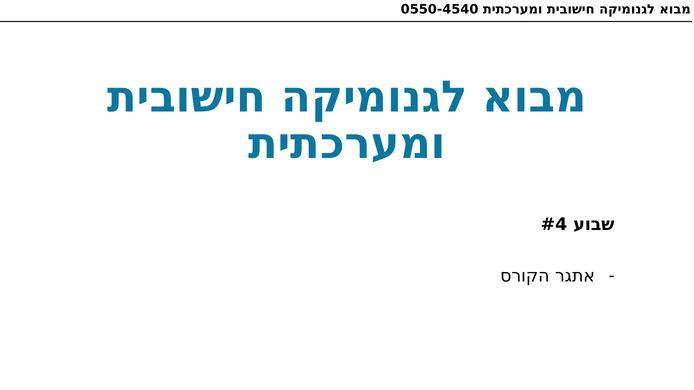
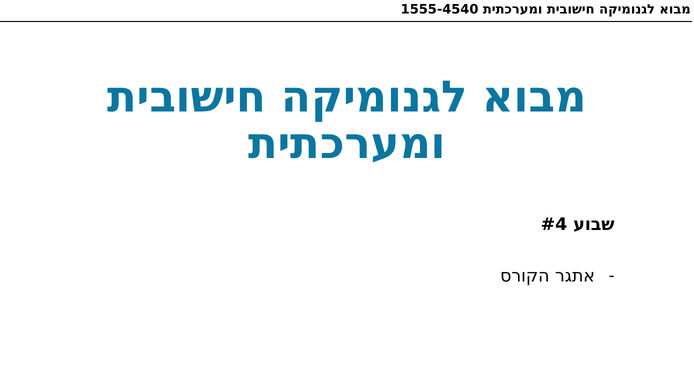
0550-4540: 0550-4540 -> 1555-4540
